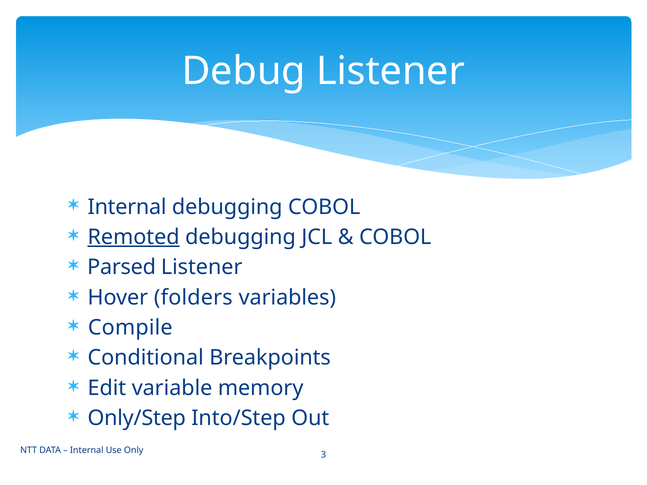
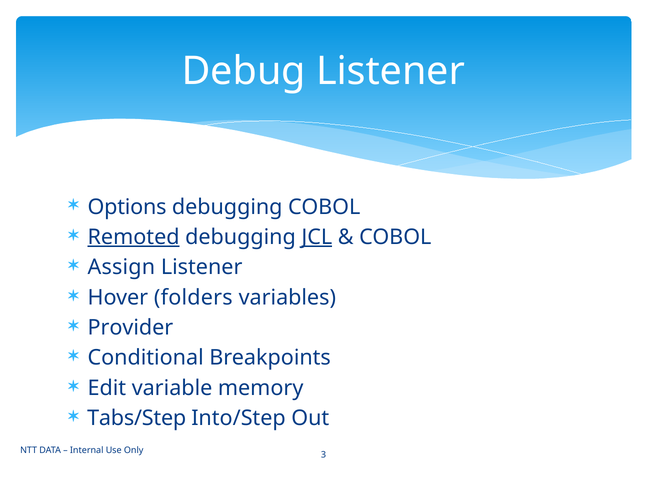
Internal at (127, 207): Internal -> Options
JCL underline: none -> present
Parsed: Parsed -> Assign
Compile: Compile -> Provider
Only/Step: Only/Step -> Tabs/Step
